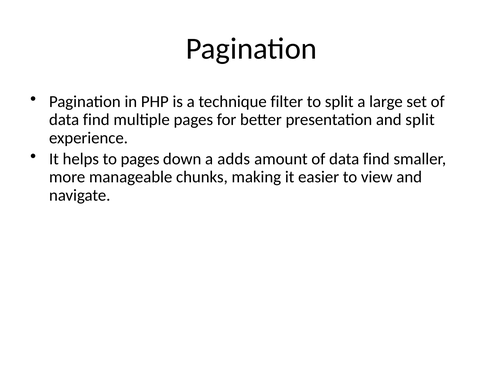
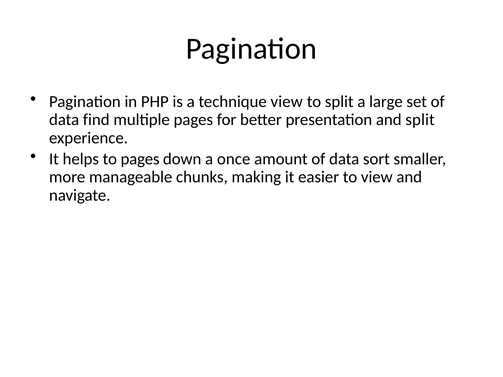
technique filter: filter -> view
adds: adds -> once
amount of data find: find -> sort
